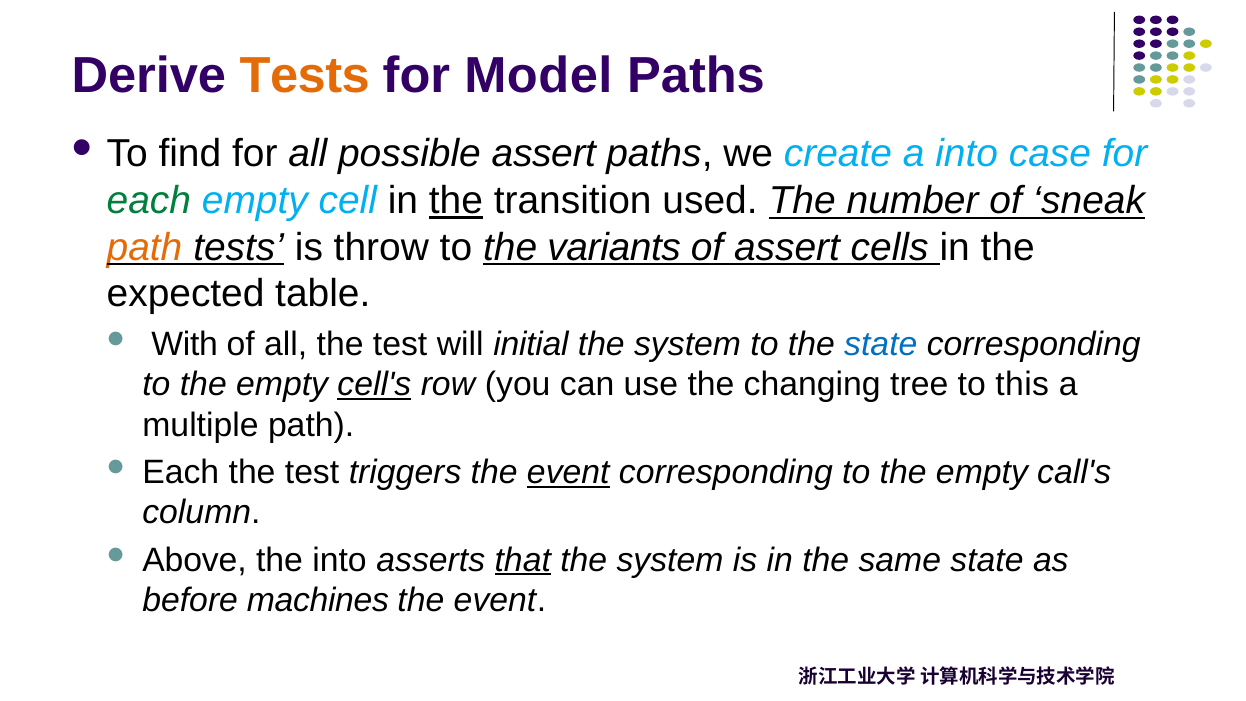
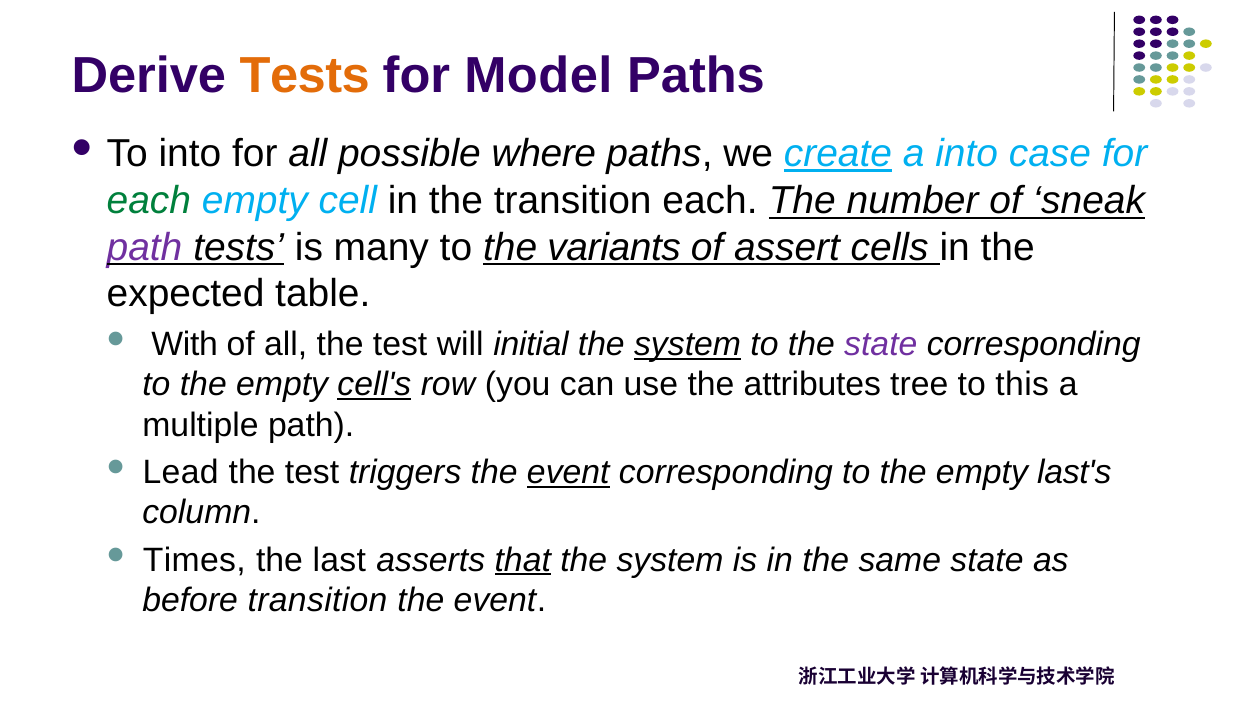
To find: find -> into
possible assert: assert -> where
create underline: none -> present
the at (456, 201) underline: present -> none
transition used: used -> each
path at (145, 247) colour: orange -> purple
throw: throw -> many
system at (688, 344) underline: none -> present
state at (881, 344) colour: blue -> purple
changing: changing -> attributes
Each at (181, 472): Each -> Lead
call's: call's -> last's
Above: Above -> Times
the into: into -> last
before machines: machines -> transition
